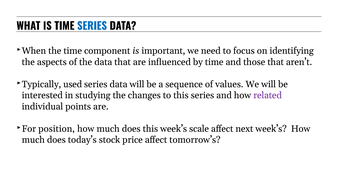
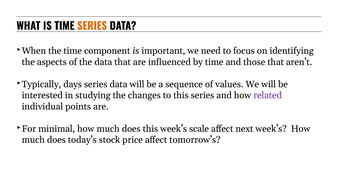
SERIES at (92, 26) colour: blue -> orange
used: used -> days
position: position -> minimal
